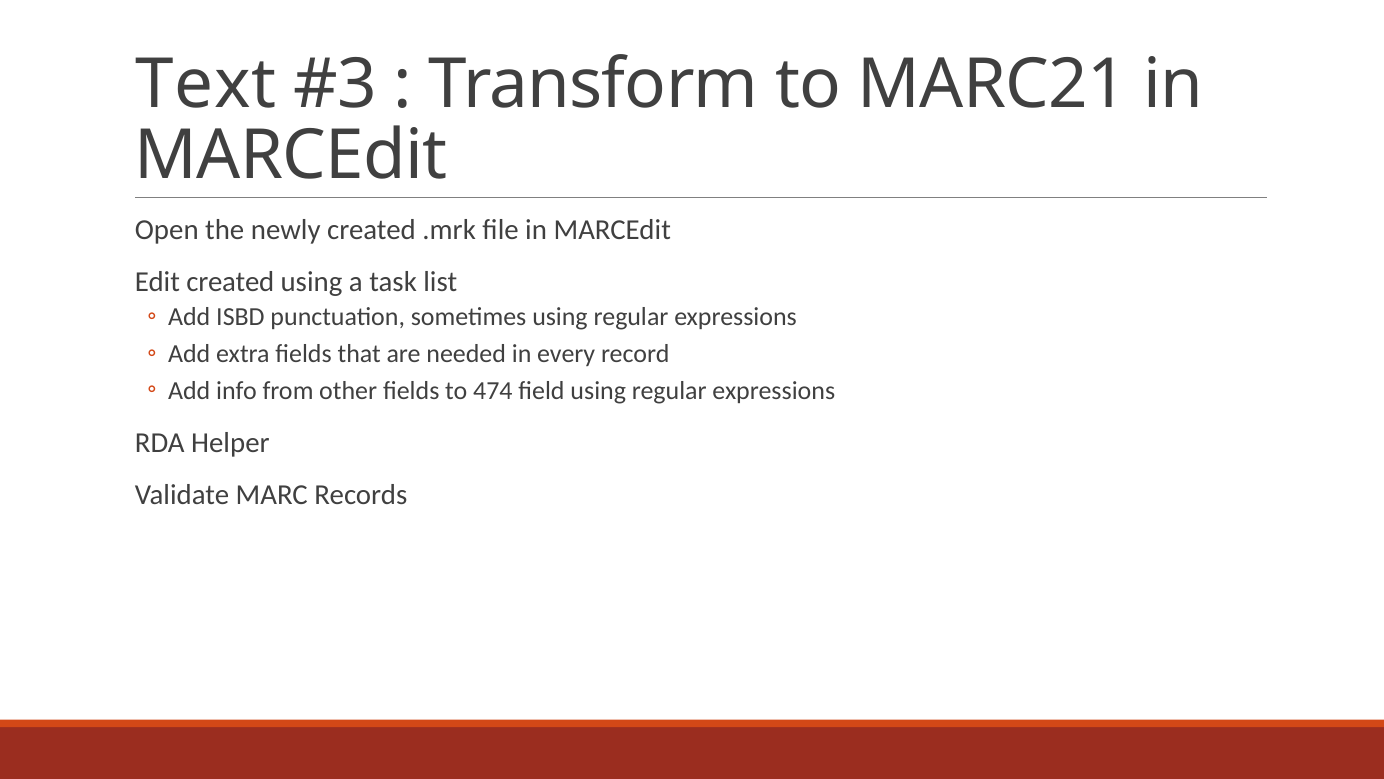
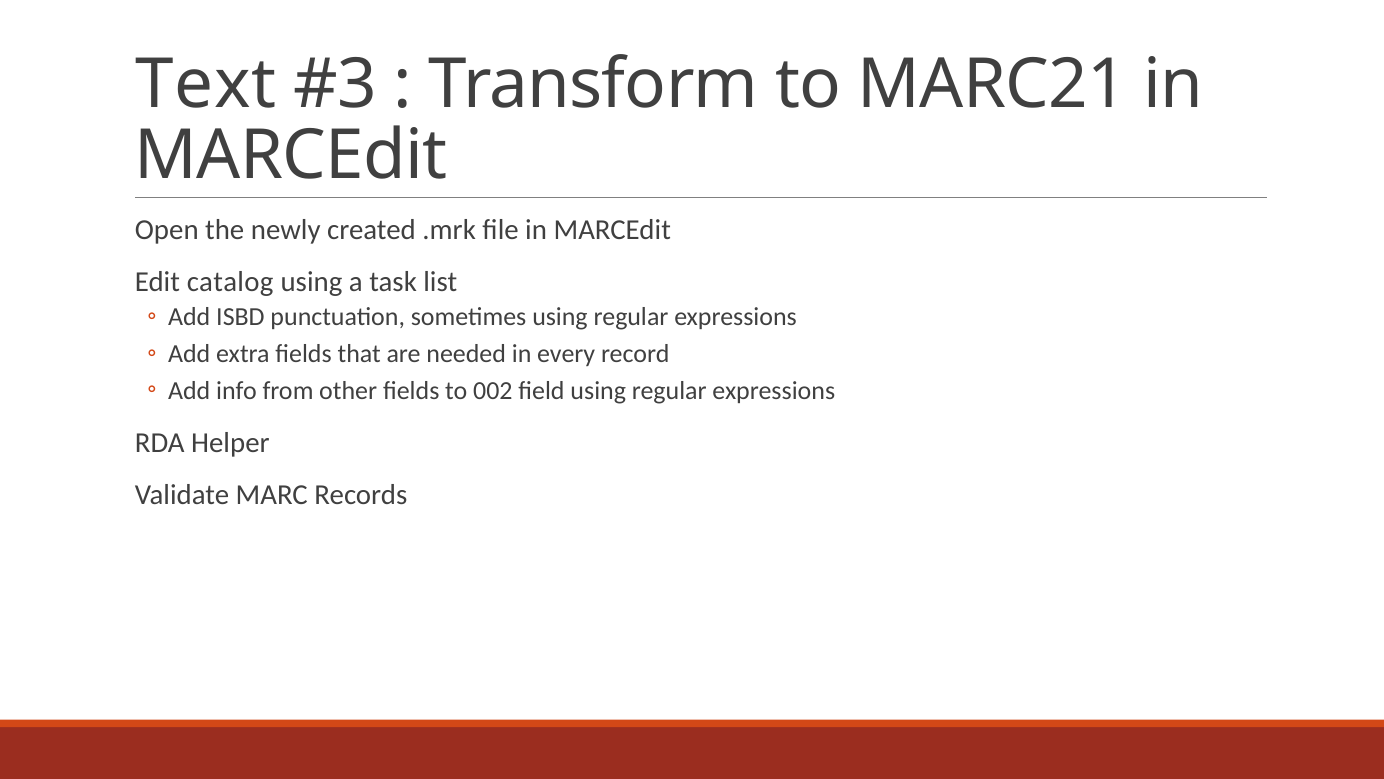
Edit created: created -> catalog
474: 474 -> 002
